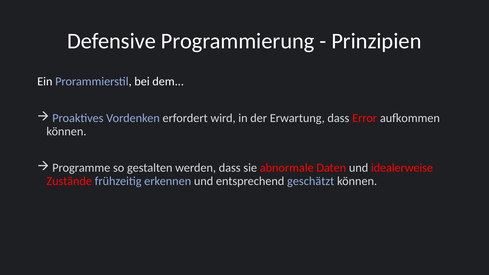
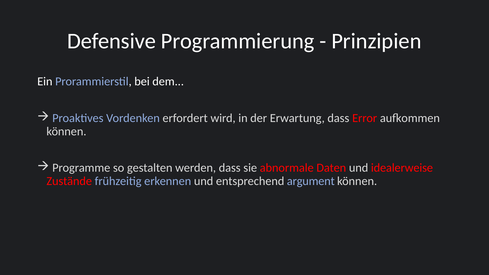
geschätzt: geschätzt -> argument
